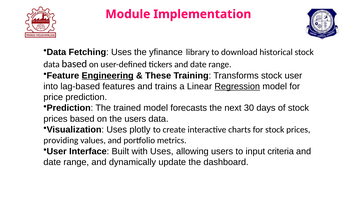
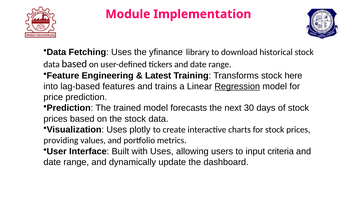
Engineering underline: present -> none
These: These -> Latest
stock user: user -> here
the users: users -> stock
